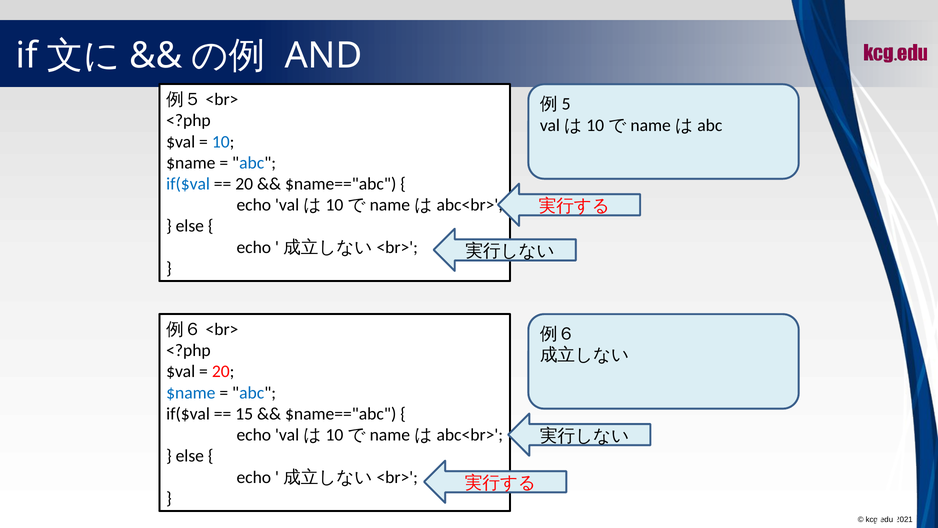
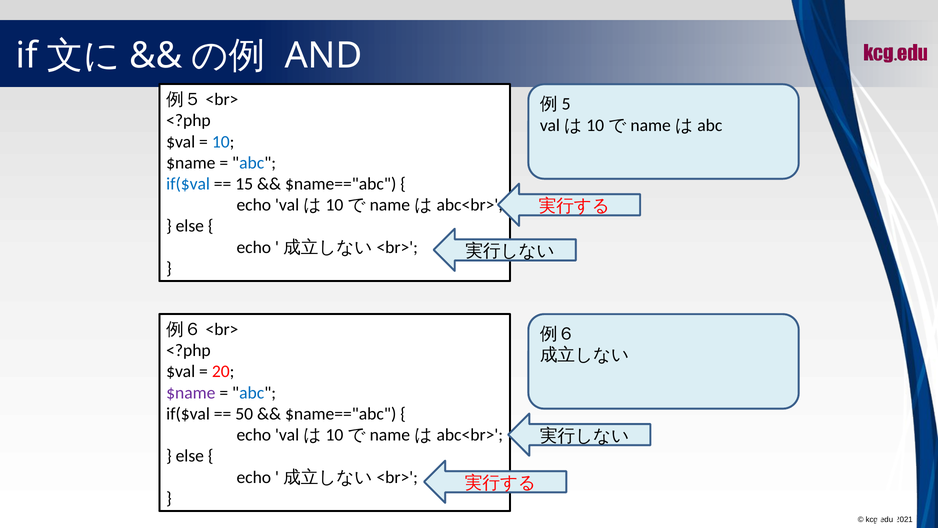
20 at (244, 184): 20 -> 15
$name at (191, 392) colour: blue -> purple
15: 15 -> 50
